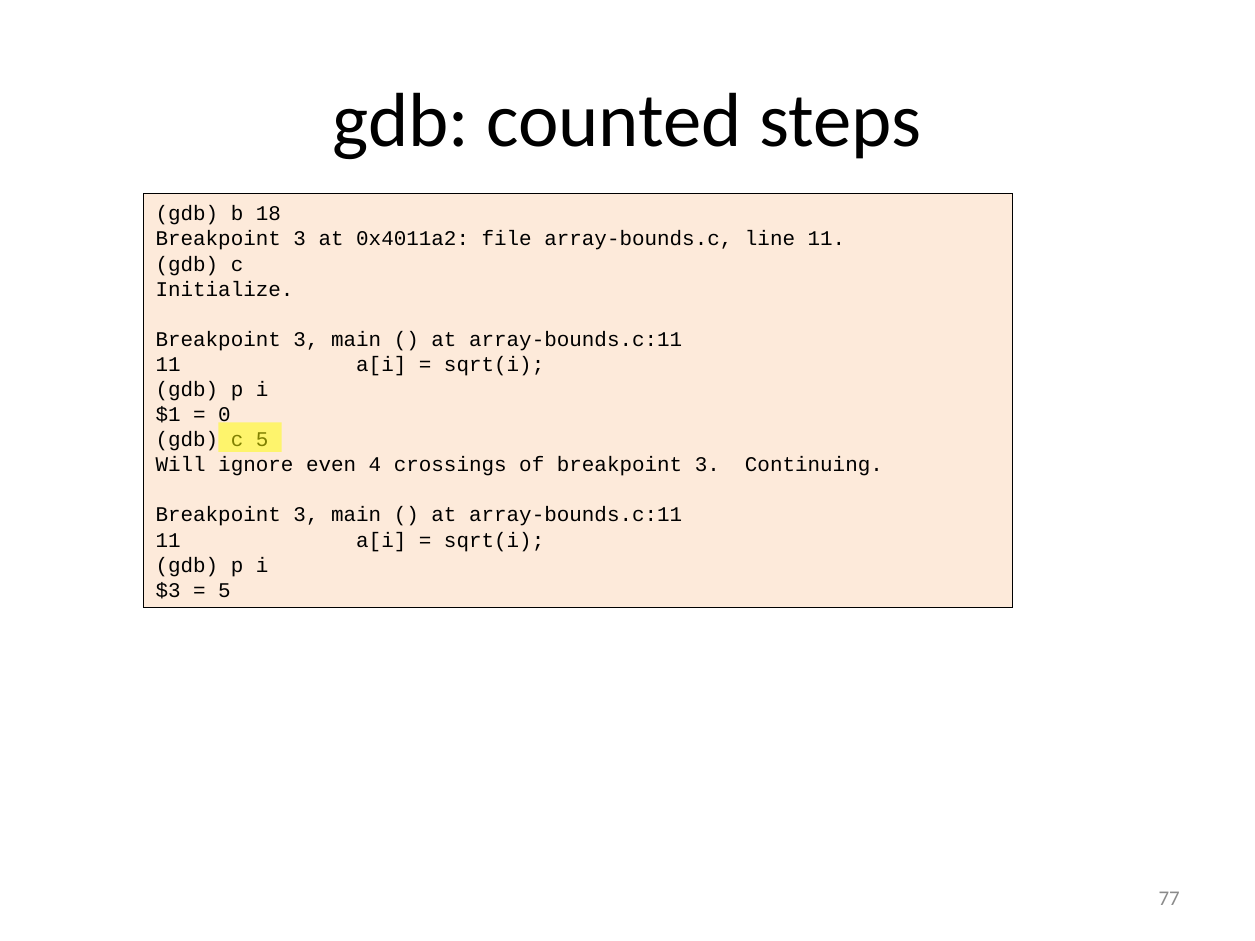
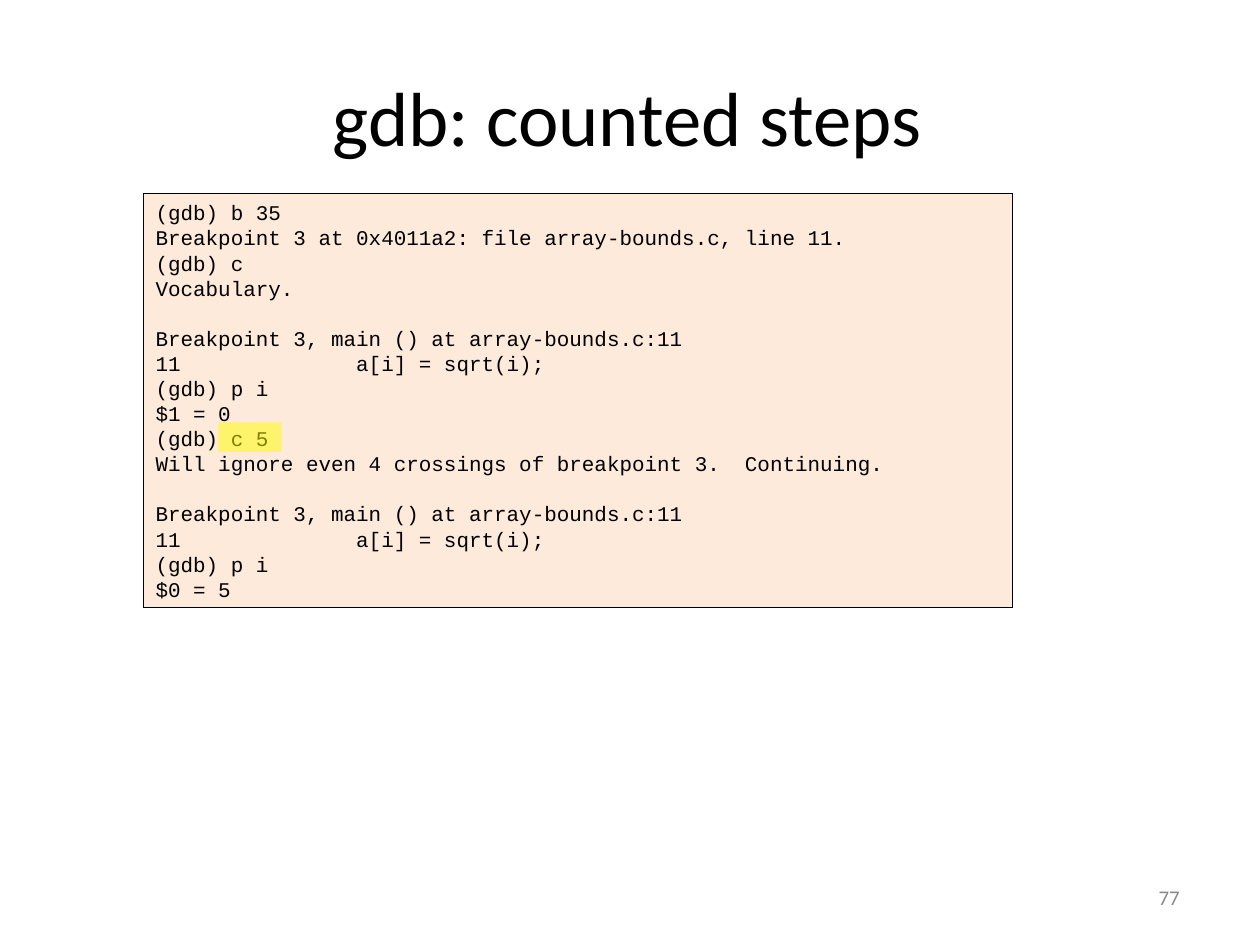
18: 18 -> 35
Initialize: Initialize -> Vocabulary
$3: $3 -> $0
